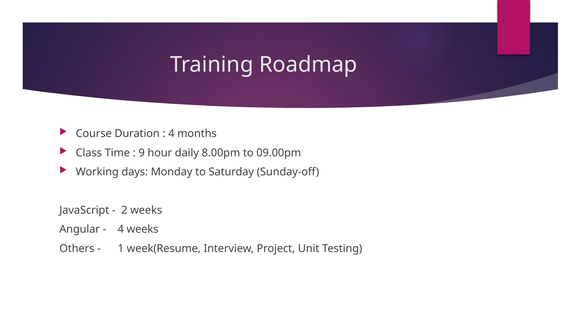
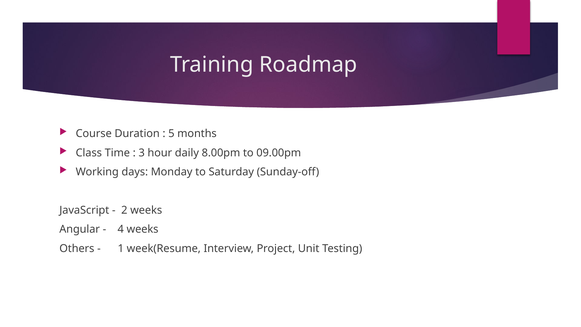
4 at (171, 134): 4 -> 5
9: 9 -> 3
